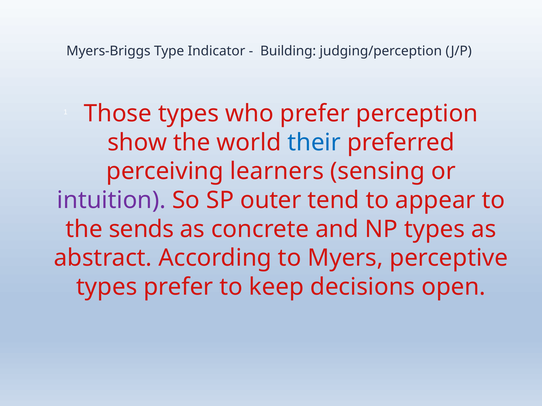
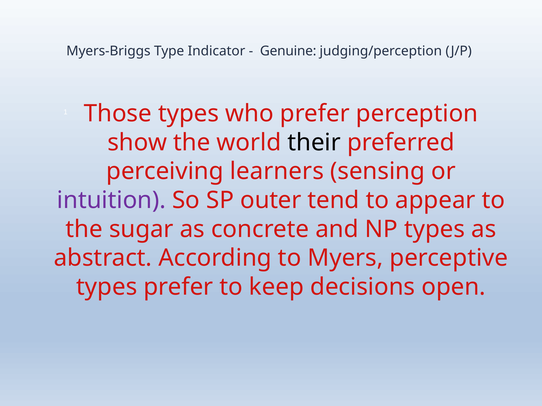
Building: Building -> Genuine
their colour: blue -> black
sends: sends -> sugar
